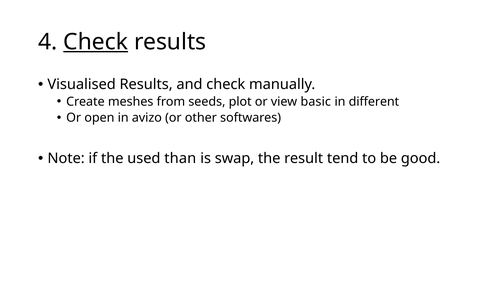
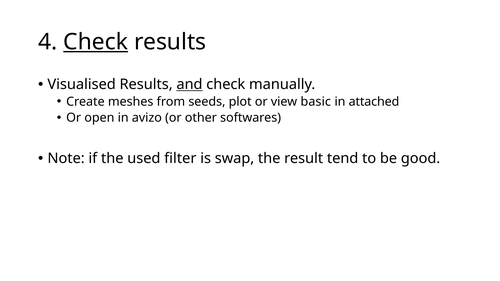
and underline: none -> present
different: different -> attached
than: than -> filter
